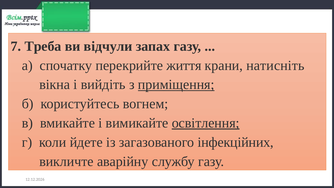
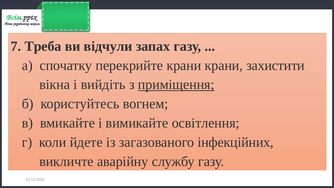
перекрийте життя: життя -> крани
натисніть: натисніть -> захистити
освітлення underline: present -> none
